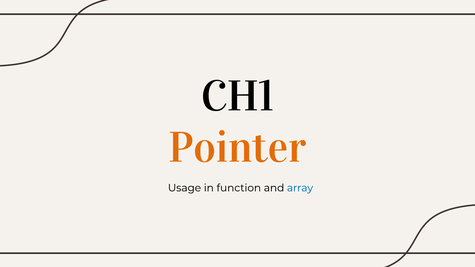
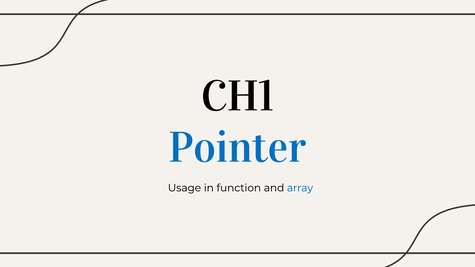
Pointer colour: orange -> blue
